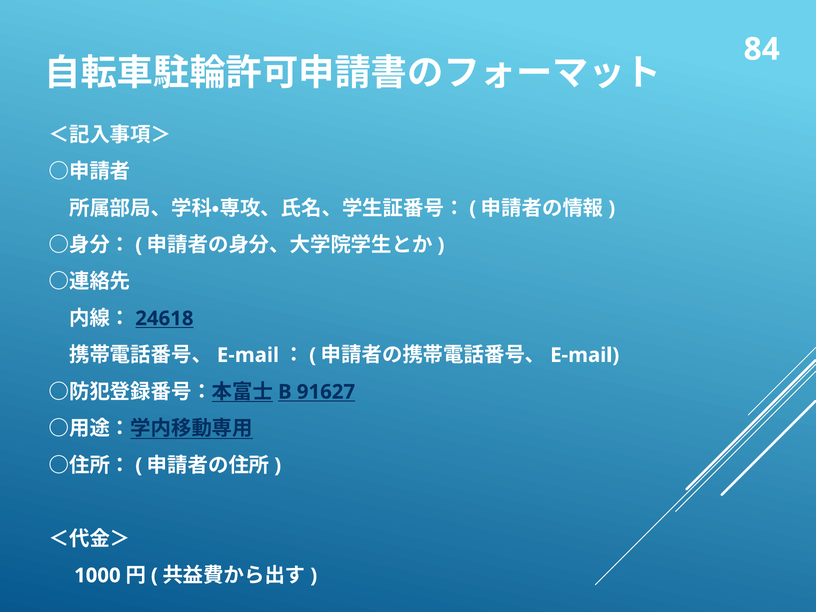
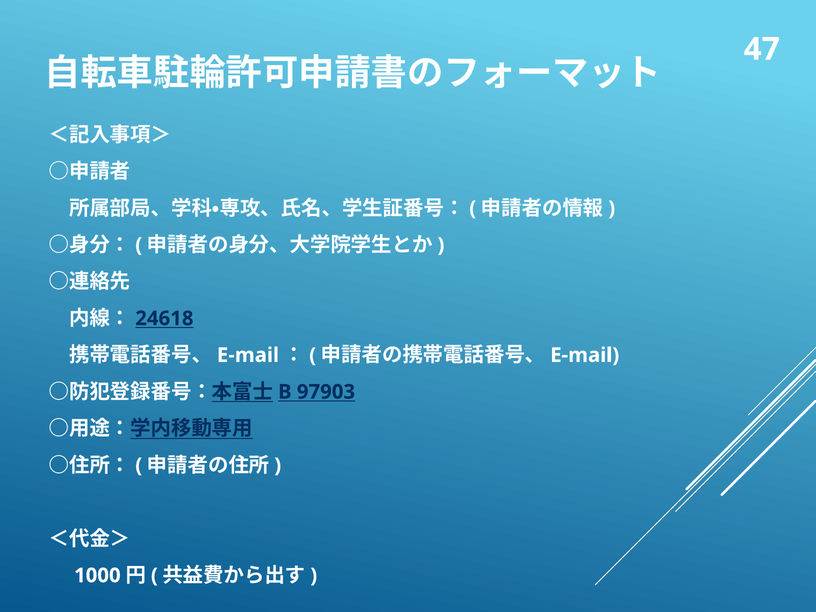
84: 84 -> 47
91627: 91627 -> 97903
